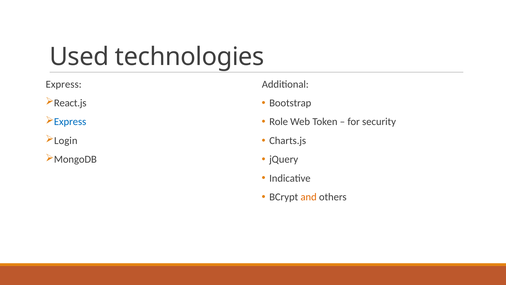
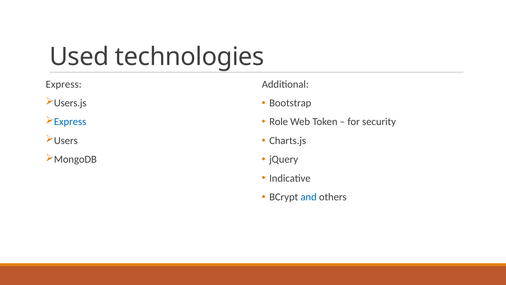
React.js: React.js -> Users.js
Login: Login -> Users
and colour: orange -> blue
